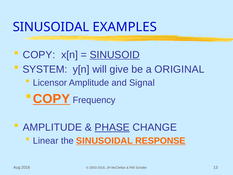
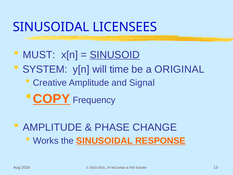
EXAMPLES: EXAMPLES -> LICENSEES
COPY at (39, 55): COPY -> MUST
give: give -> time
Licensor: Licensor -> Creative
PHASE underline: present -> none
Linear: Linear -> Works
